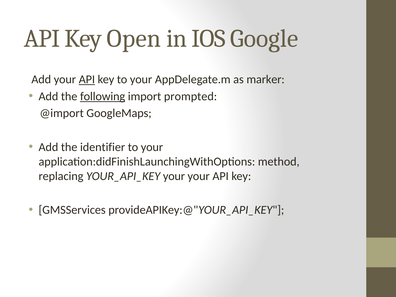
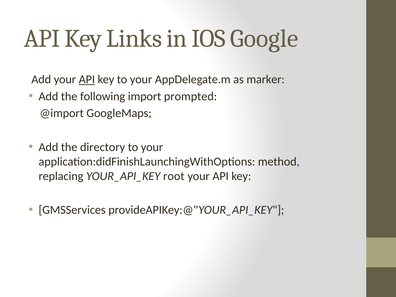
Open: Open -> Links
following underline: present -> none
identifier: identifier -> directory
YOUR_API_KEY your: your -> root
